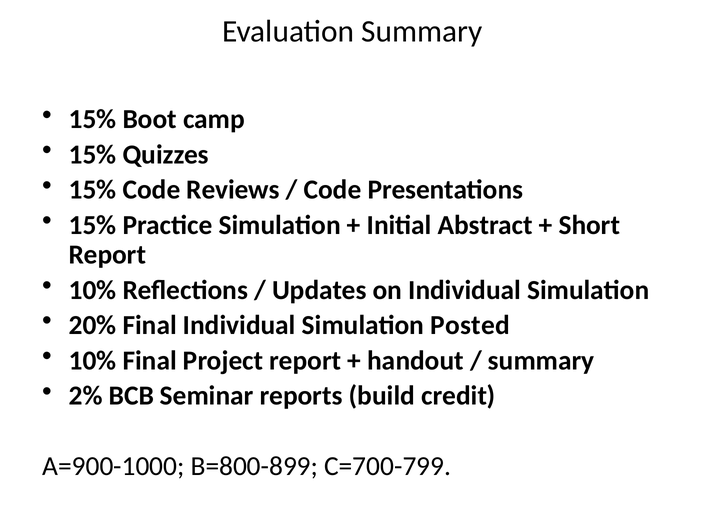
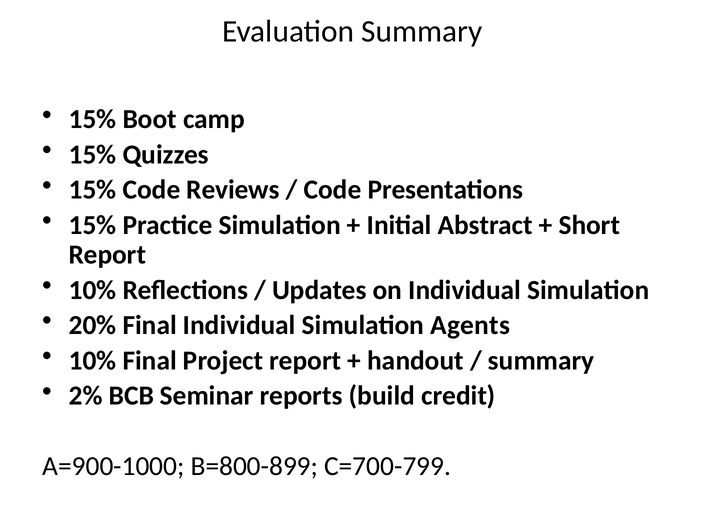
Posted: Posted -> Agents
